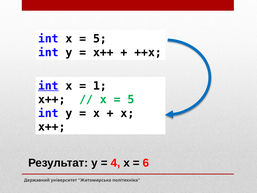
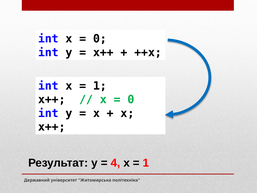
5 at (100, 39): 5 -> 0
int at (48, 86) underline: present -> none
5 at (131, 99): 5 -> 0
6 at (146, 163): 6 -> 1
